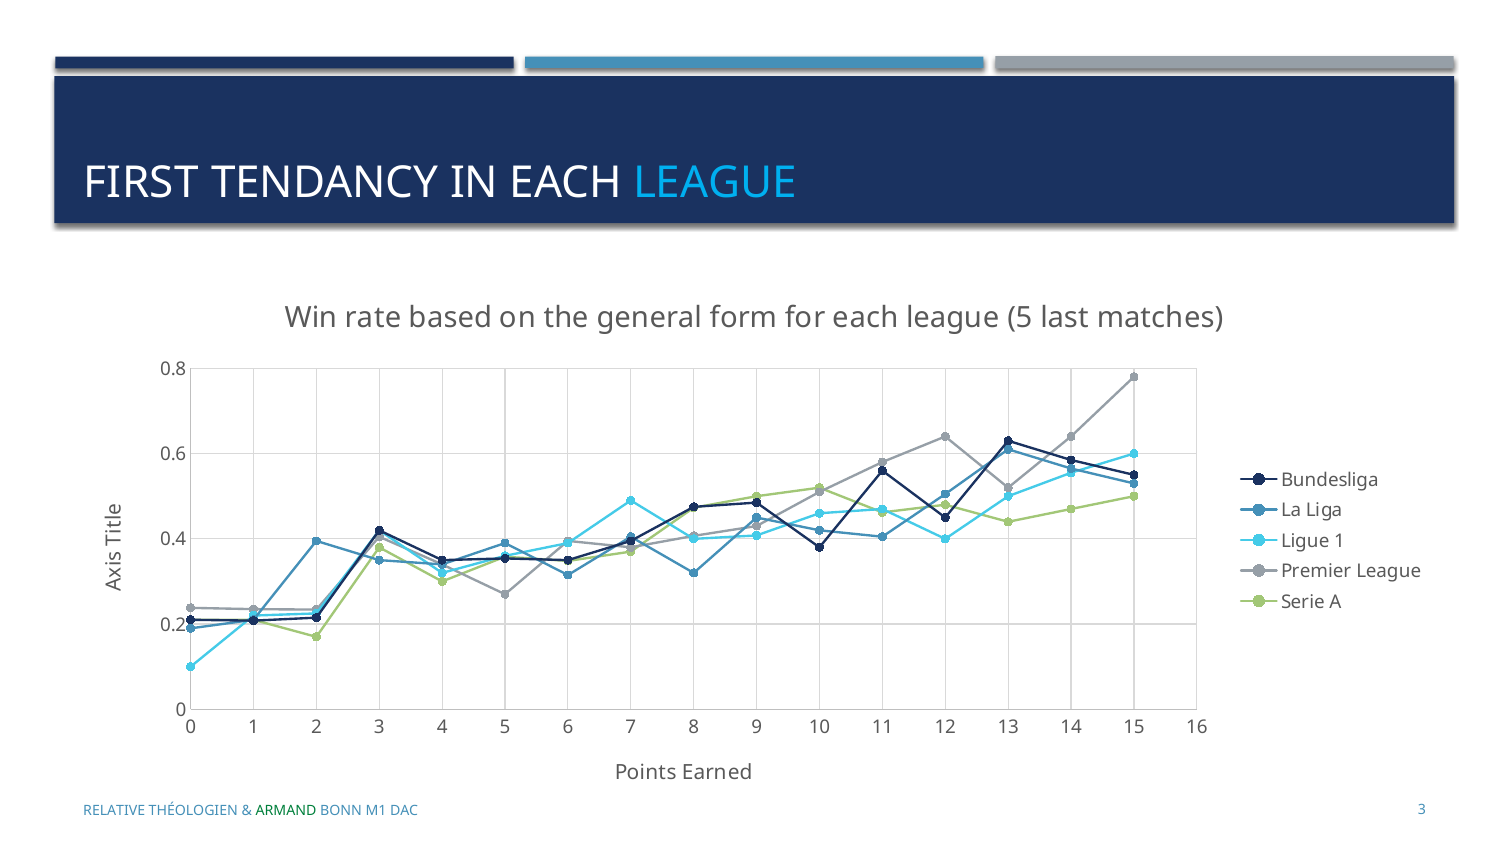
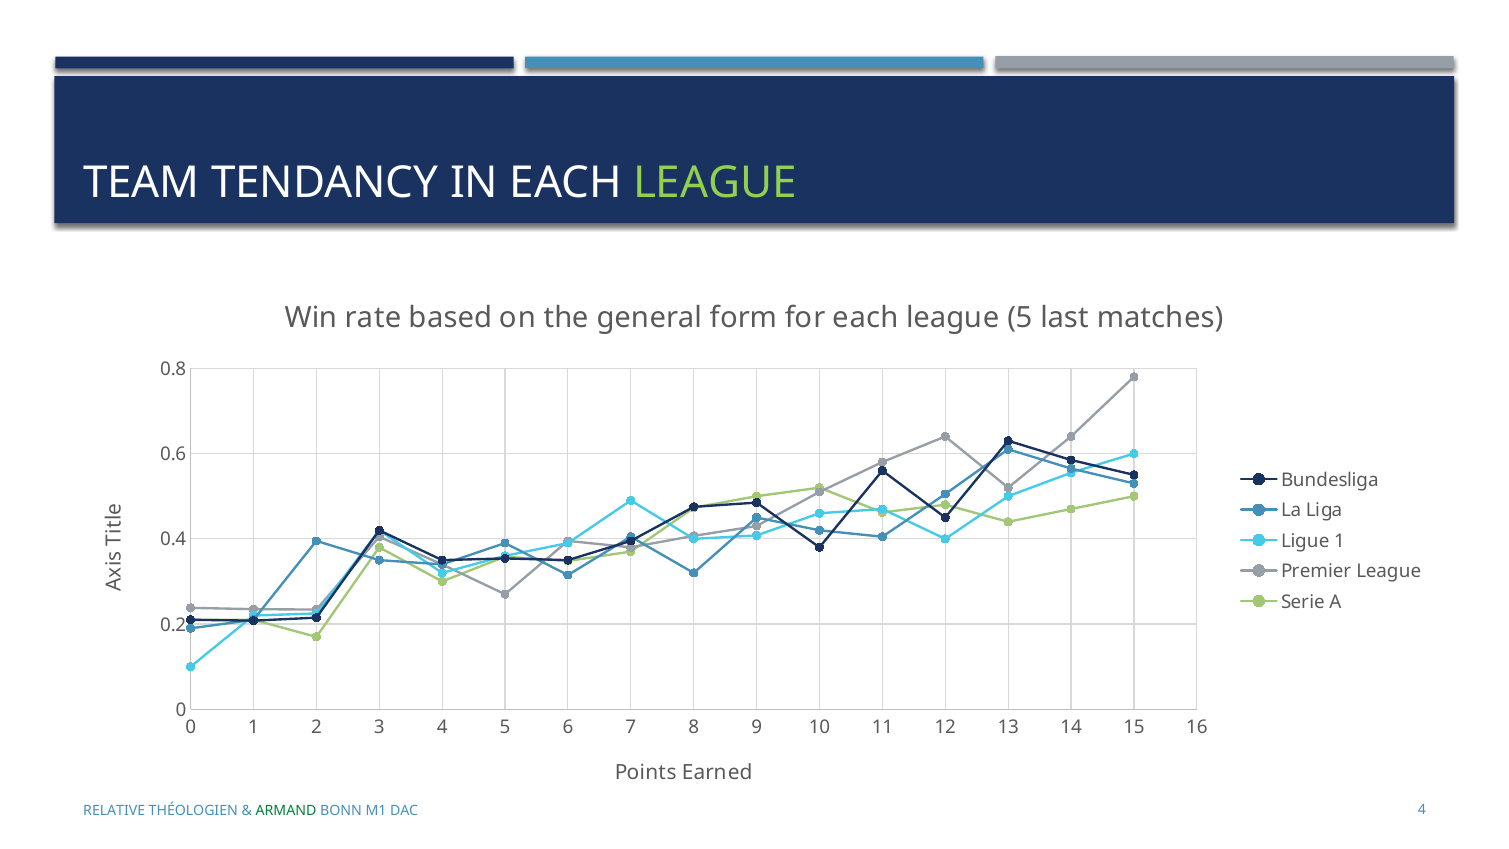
FIRST: FIRST -> TEAM
LEAGUE at (715, 183) colour: light blue -> light green
DAC 3: 3 -> 4
